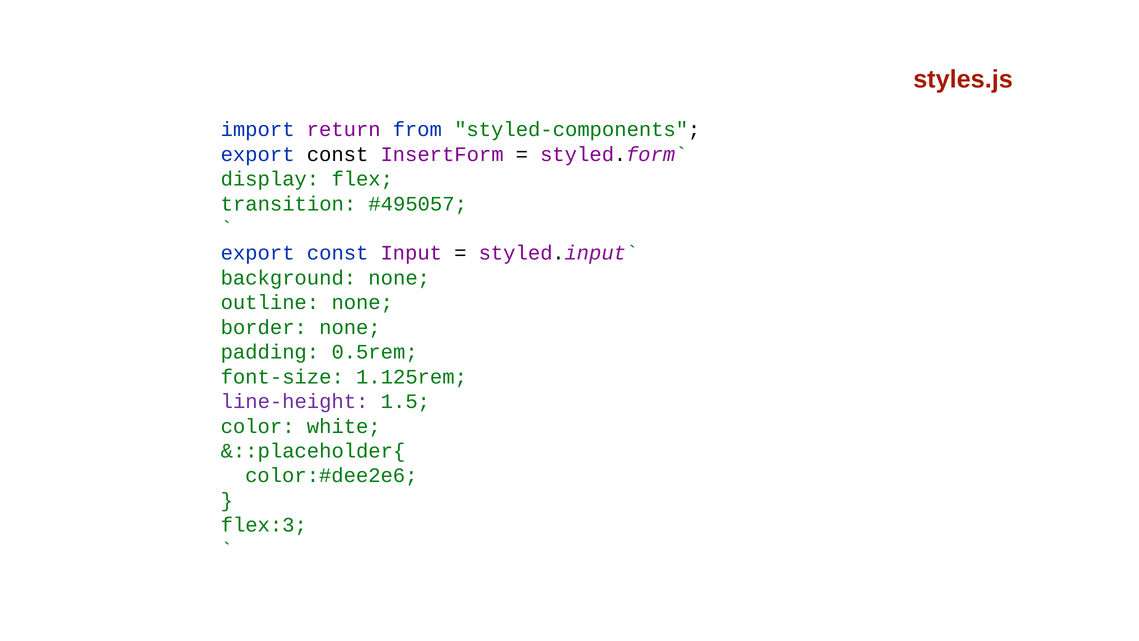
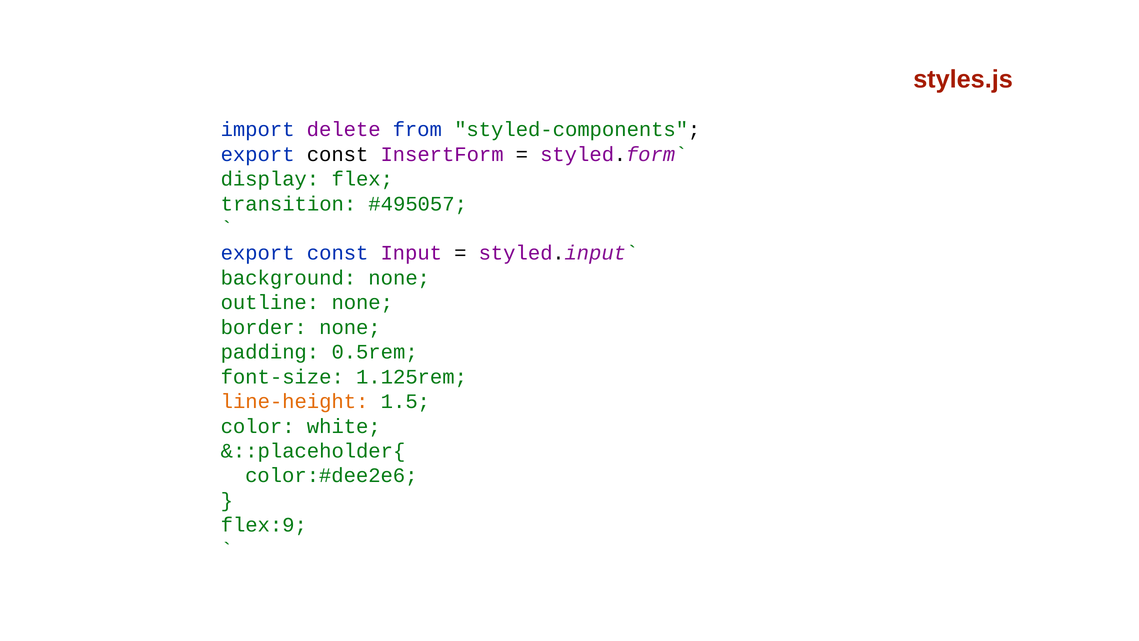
return: return -> delete
line-height colour: purple -> orange
flex:3: flex:3 -> flex:9
